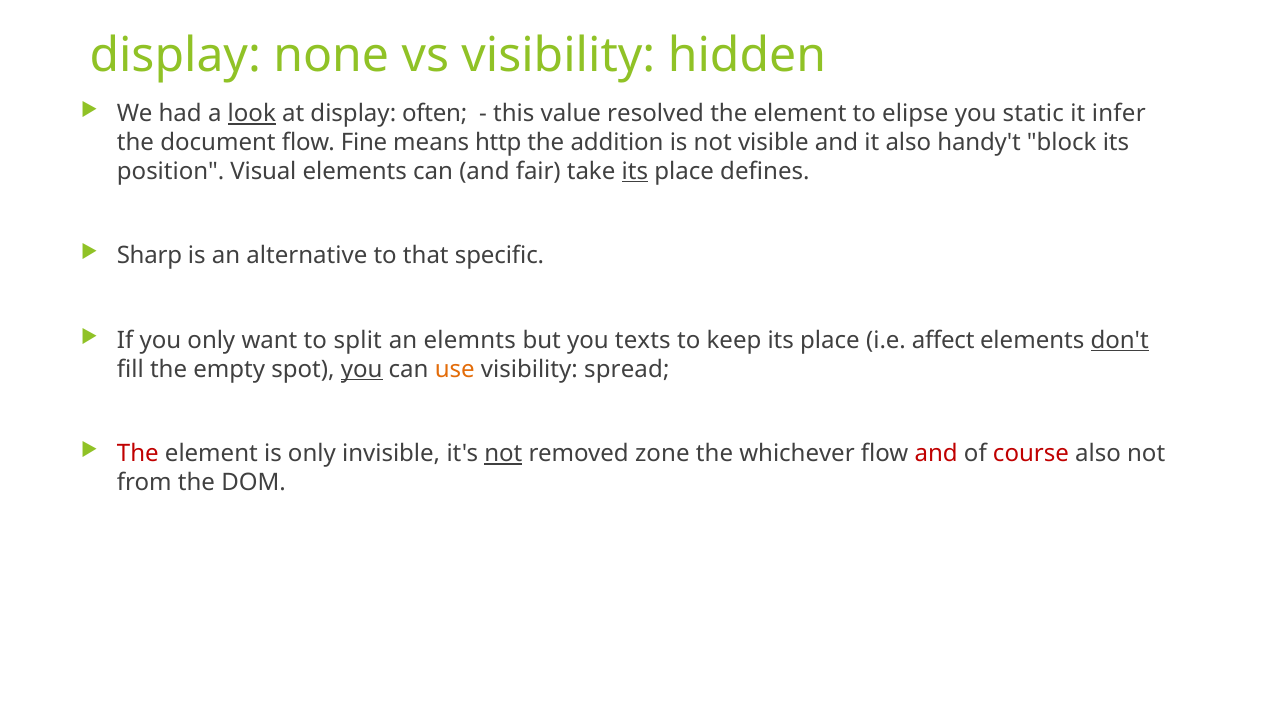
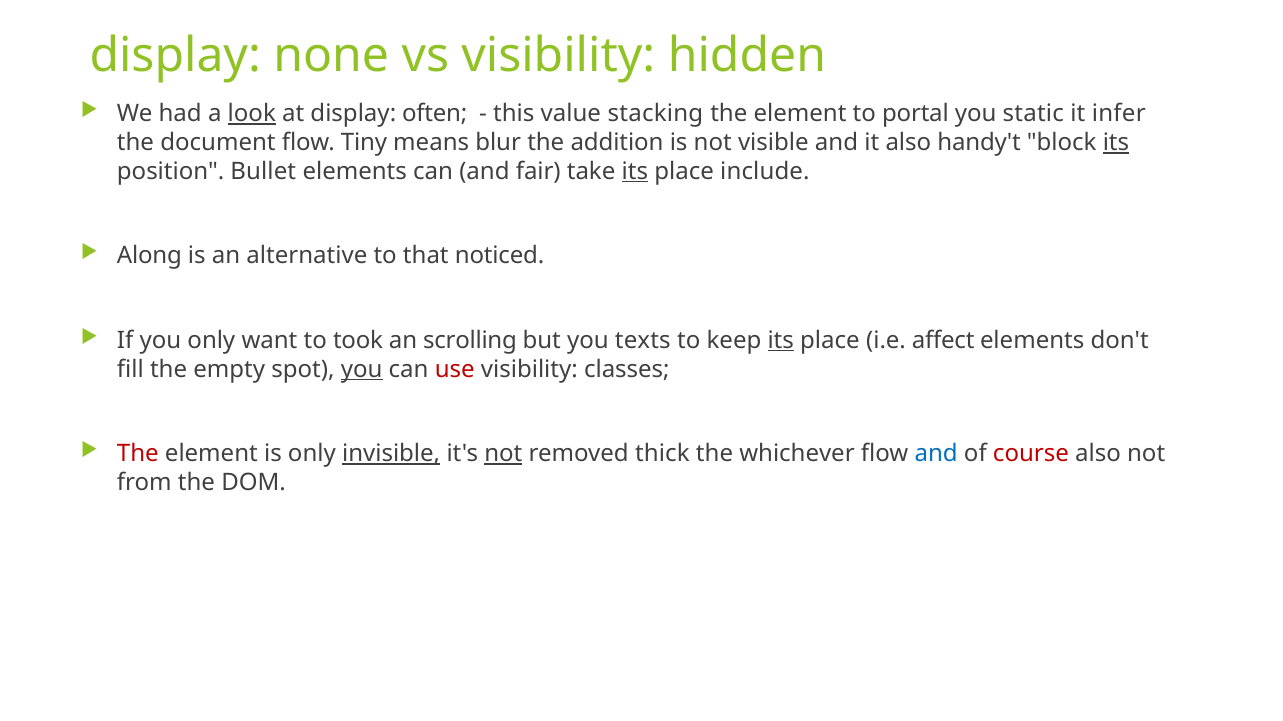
resolved: resolved -> stacking
elipse: elipse -> portal
Fine: Fine -> Tiny
http: http -> blur
its at (1116, 143) underline: none -> present
Visual: Visual -> Bullet
defines: defines -> include
Sharp: Sharp -> Along
specific: specific -> noticed
split: split -> took
elemnts: elemnts -> scrolling
its at (781, 341) underline: none -> present
don't underline: present -> none
use colour: orange -> red
spread: spread -> classes
invisible underline: none -> present
zone: zone -> thick
and at (936, 454) colour: red -> blue
